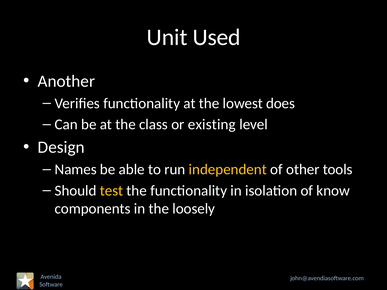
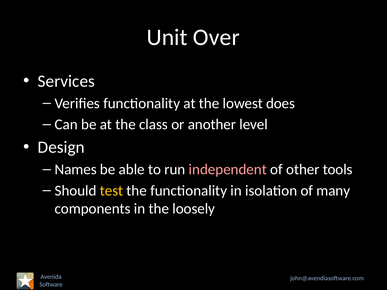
Used: Used -> Over
Another: Another -> Services
existing: existing -> another
independent colour: yellow -> pink
know: know -> many
